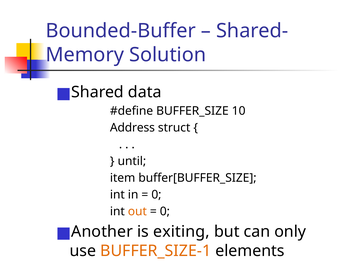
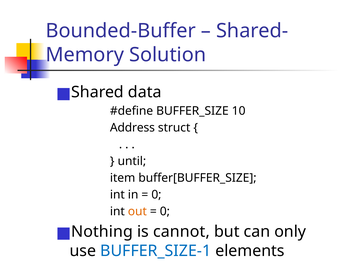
Another: Another -> Nothing
exiting: exiting -> cannot
BUFFER_SIZE-1 colour: orange -> blue
